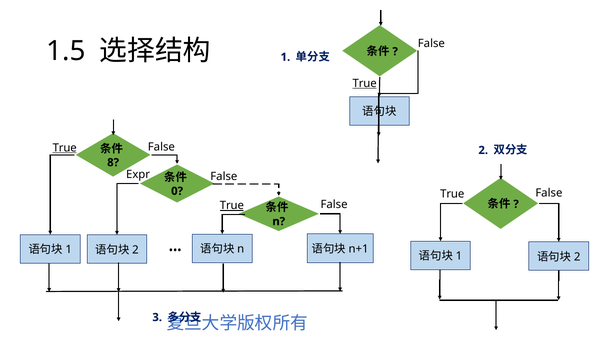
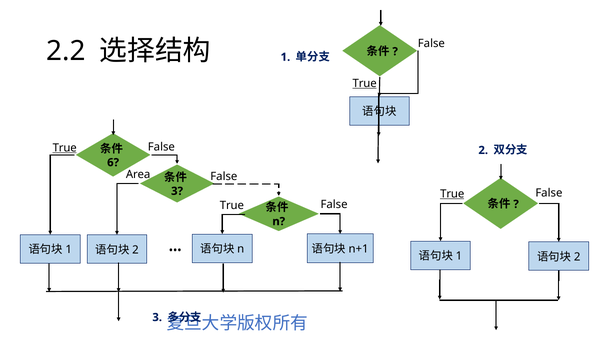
1.5: 1.5 -> 2.2
8: 8 -> 6
Expr: Expr -> Area
0 at (177, 191): 0 -> 3
True at (452, 193) underline: none -> present
True at (232, 205) underline: present -> none
